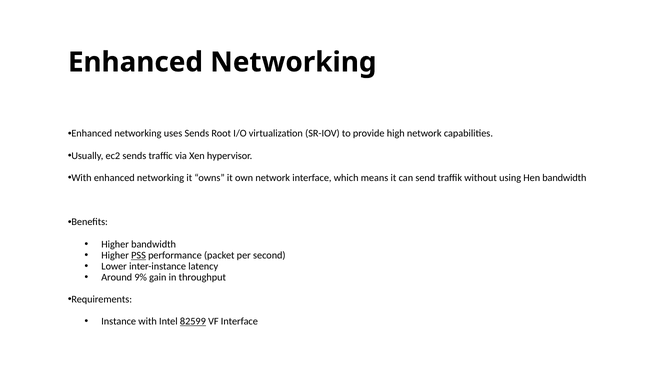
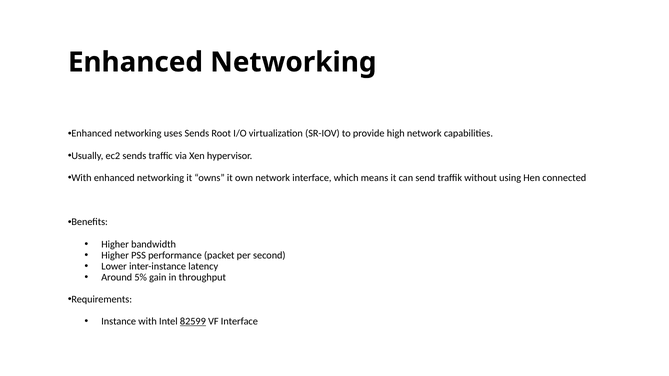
Hen bandwidth: bandwidth -> connected
PSS underline: present -> none
9%: 9% -> 5%
